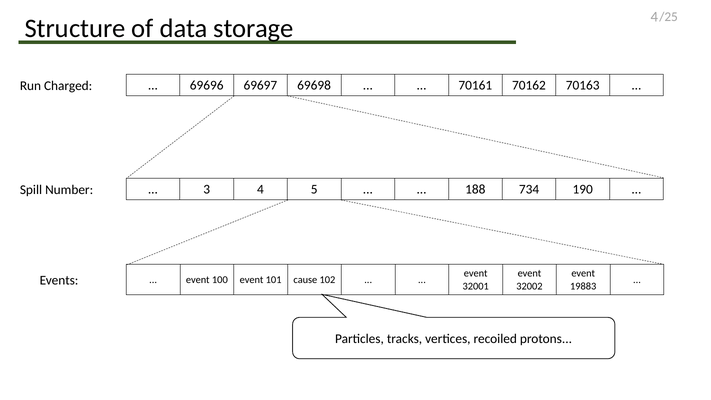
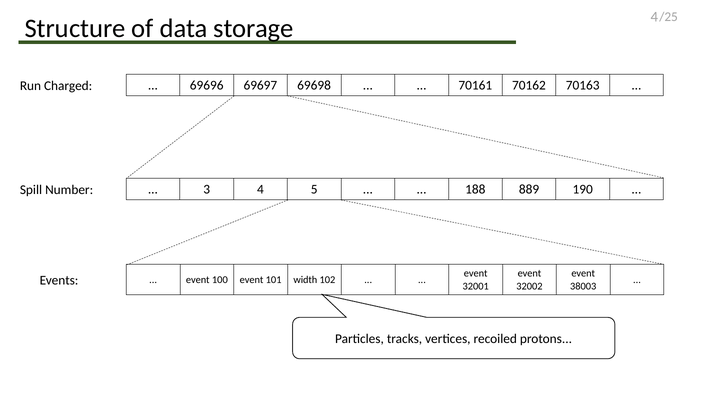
734: 734 -> 889
cause: cause -> width
19883: 19883 -> 38003
